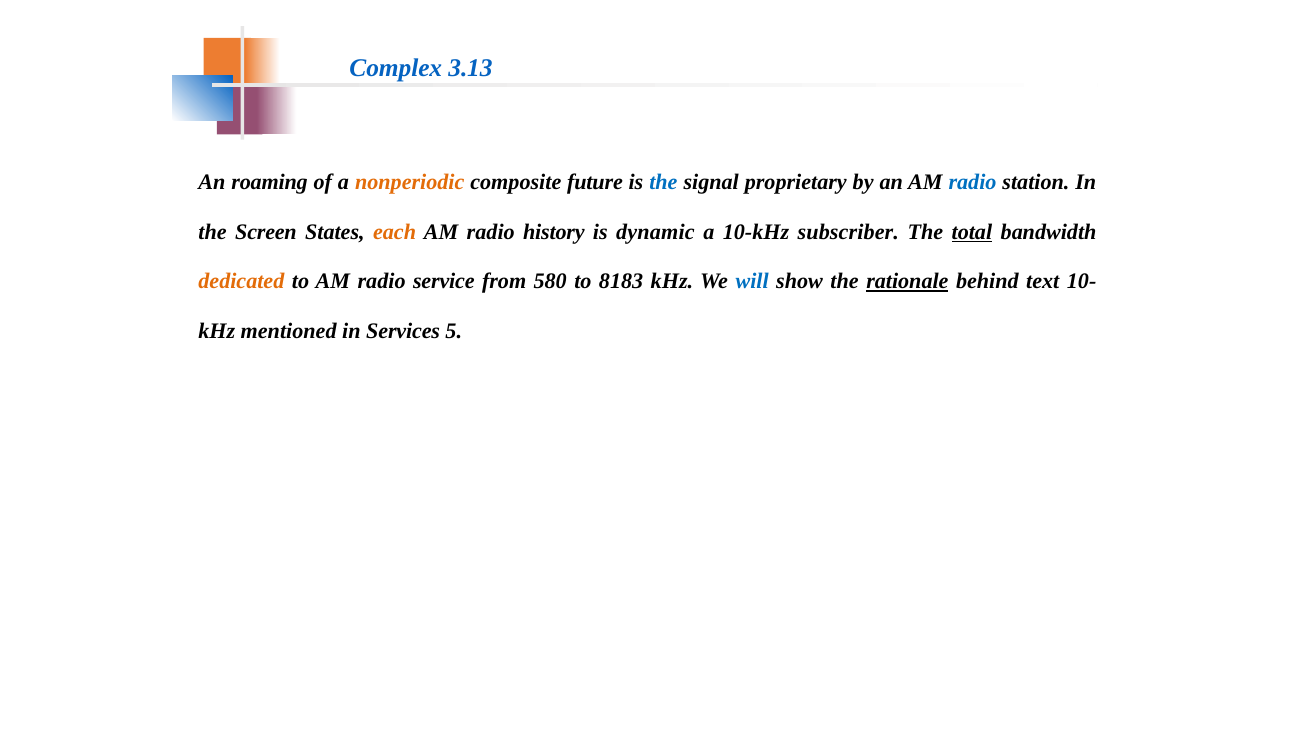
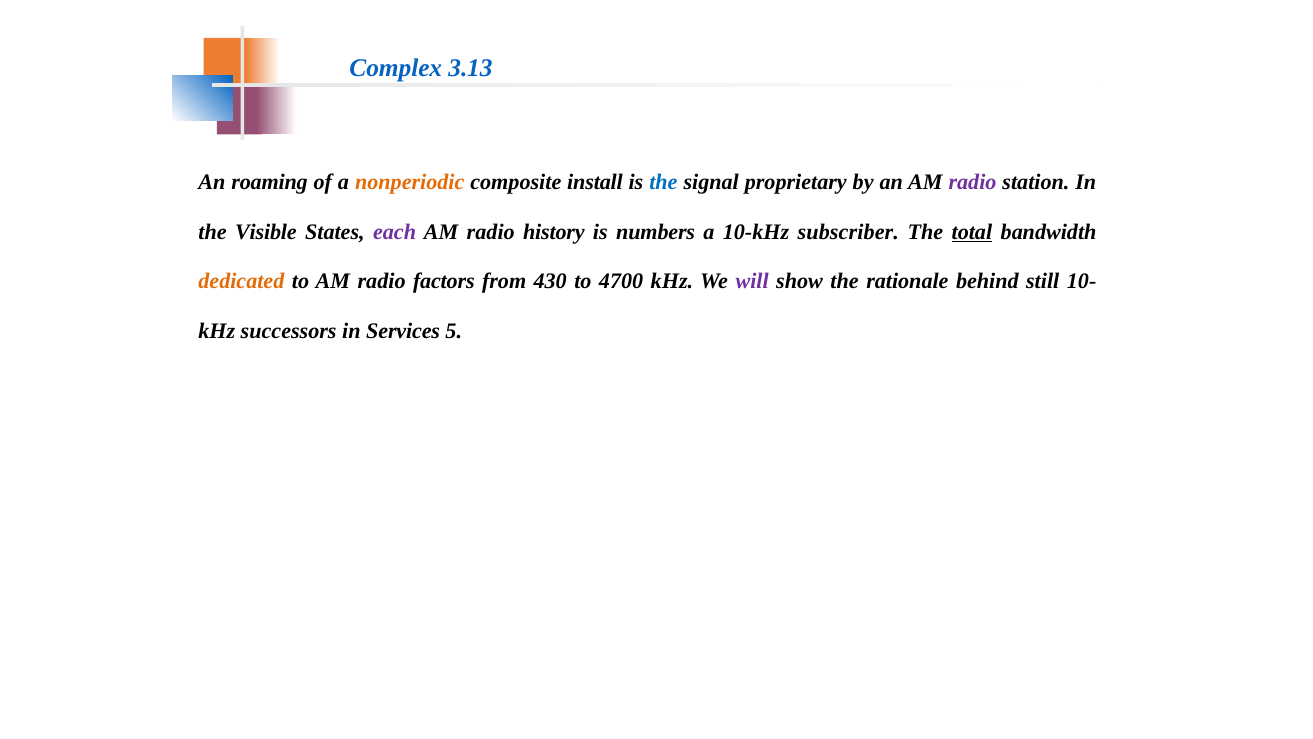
future: future -> install
radio at (973, 182) colour: blue -> purple
Screen: Screen -> Visible
each colour: orange -> purple
dynamic: dynamic -> numbers
service: service -> factors
580: 580 -> 430
8183: 8183 -> 4700
will colour: blue -> purple
rationale underline: present -> none
text: text -> still
mentioned: mentioned -> successors
